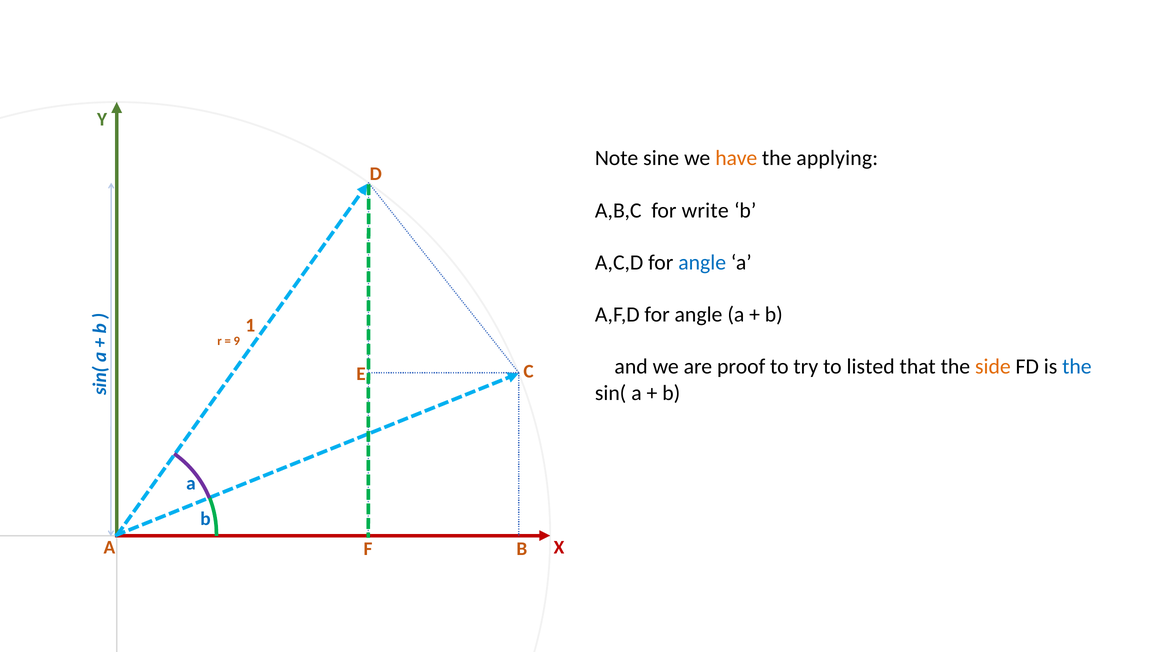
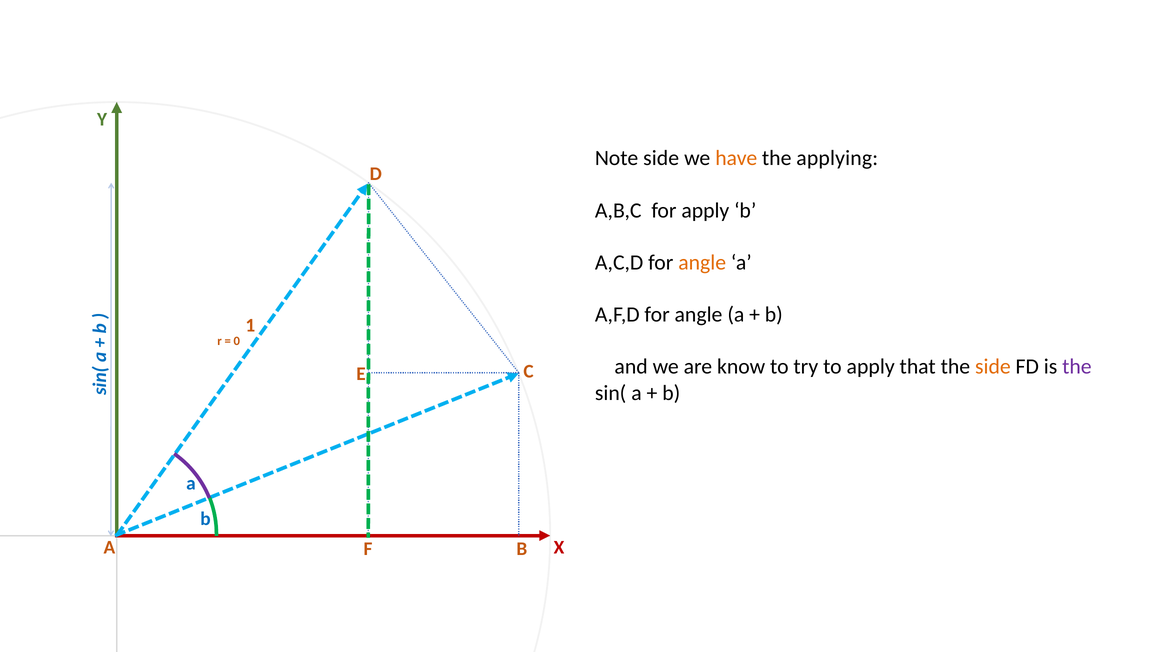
Note sine: sine -> side
for write: write -> apply
angle at (702, 262) colour: blue -> orange
9: 9 -> 0
proof: proof -> know
to listed: listed -> apply
the at (1077, 367) colour: blue -> purple
